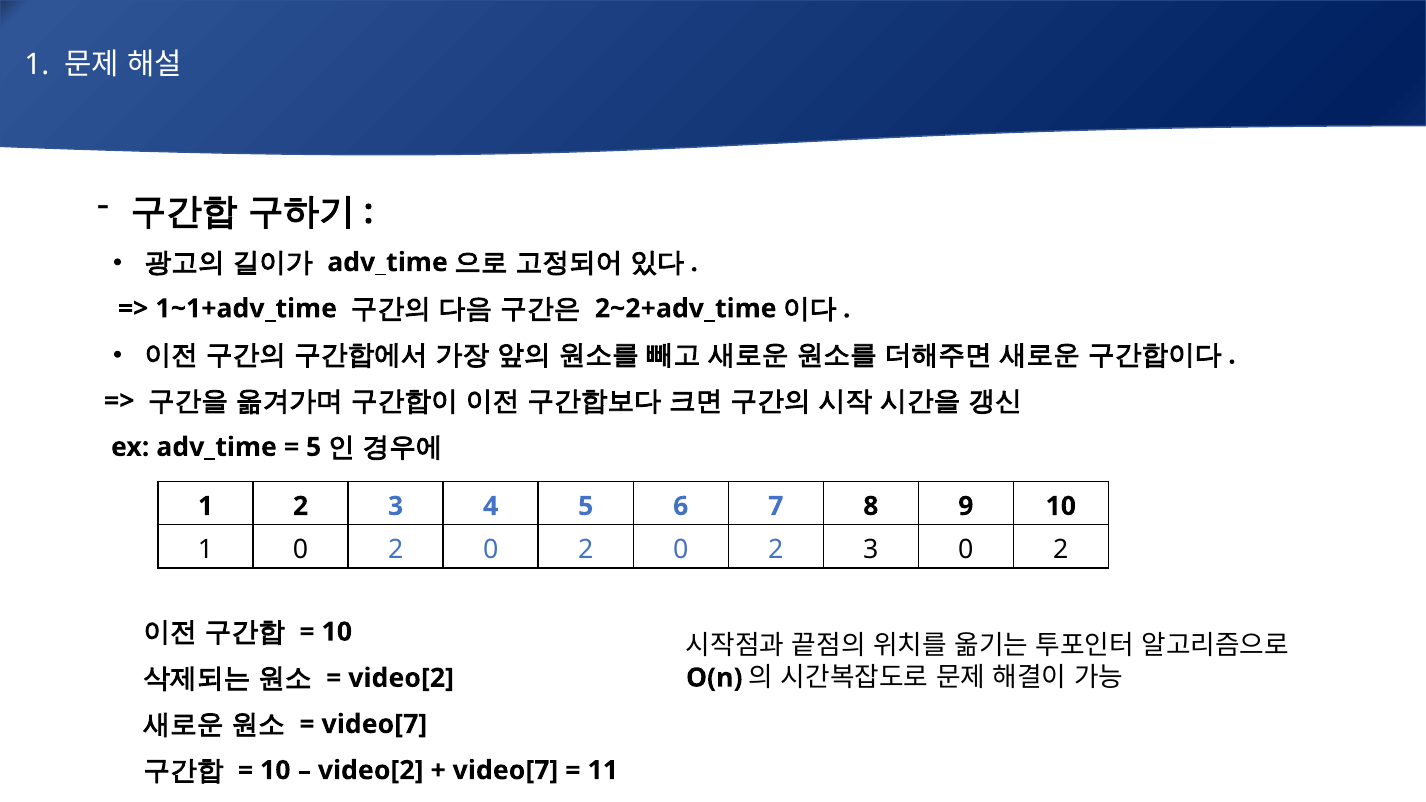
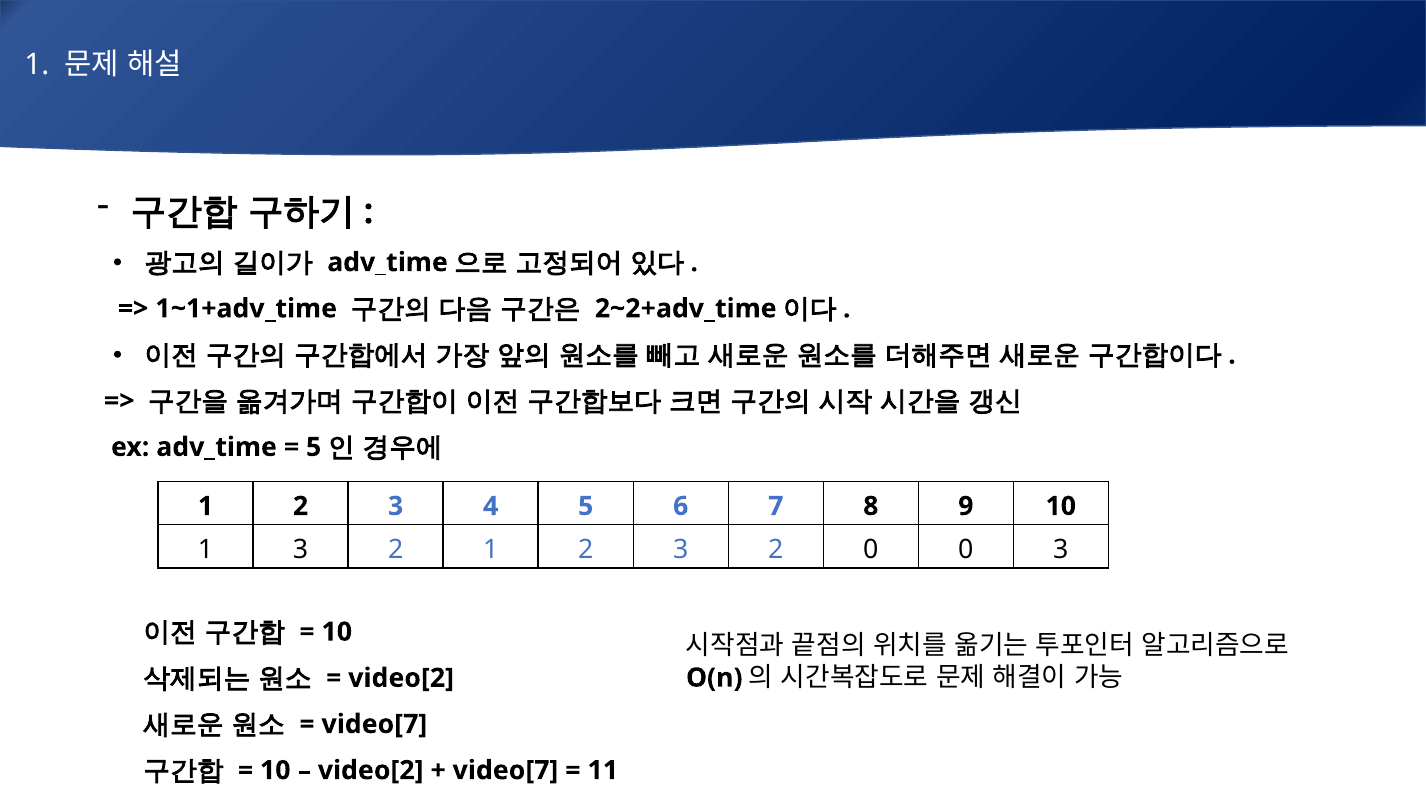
1 0: 0 -> 3
0 at (491, 550): 0 -> 1
0 at (681, 550): 0 -> 3
3 at (871, 550): 3 -> 0
2 at (1061, 550): 2 -> 3
